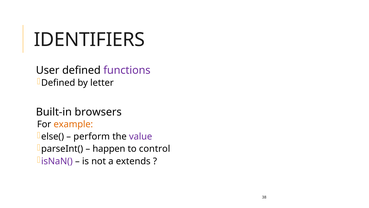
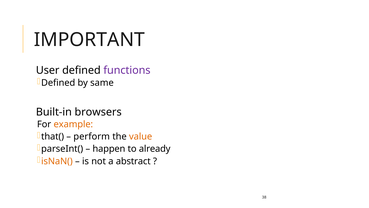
IDENTIFIERS: IDENTIFIERS -> IMPORTANT
letter: letter -> same
else(: else( -> that(
value colour: purple -> orange
control: control -> already
isNaN( colour: purple -> orange
extends: extends -> abstract
